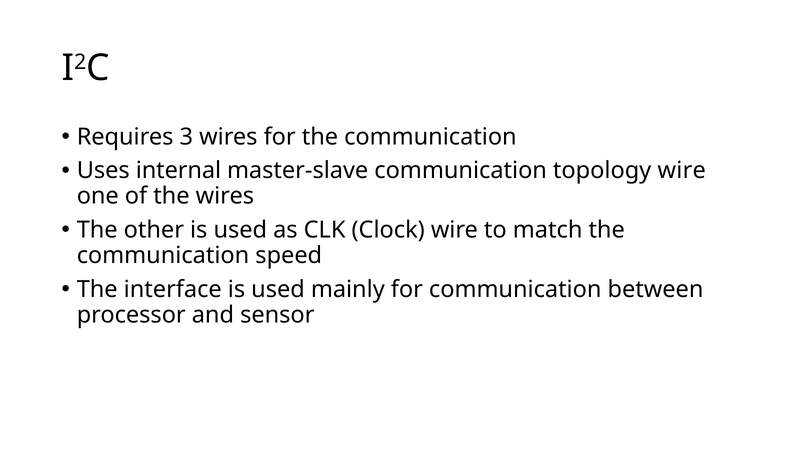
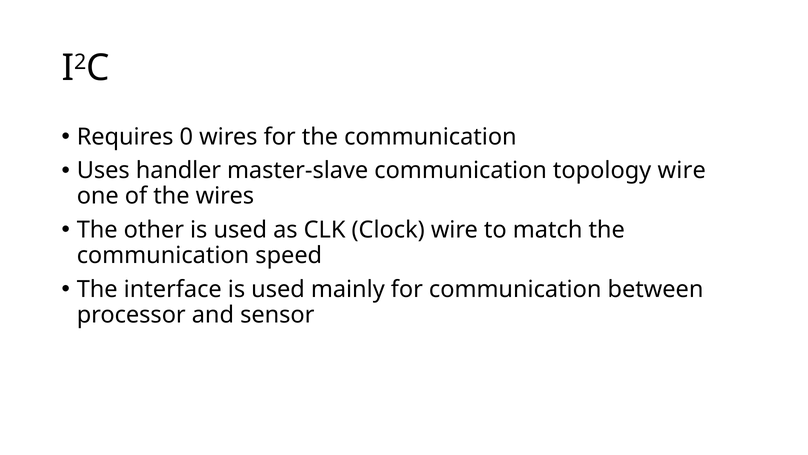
3: 3 -> 0
internal: internal -> handler
